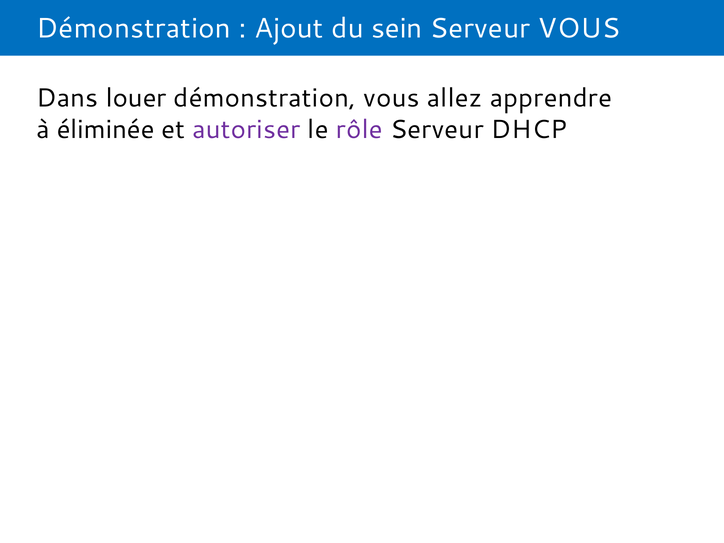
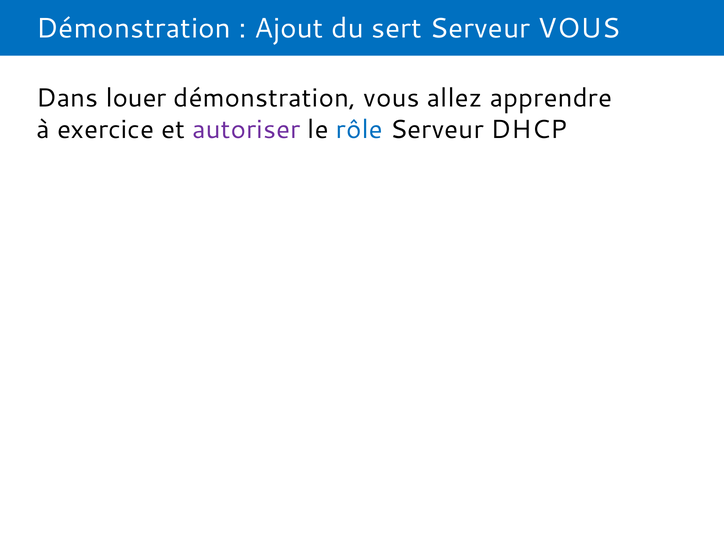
sein: sein -> sert
éliminée: éliminée -> exercice
rôle colour: purple -> blue
